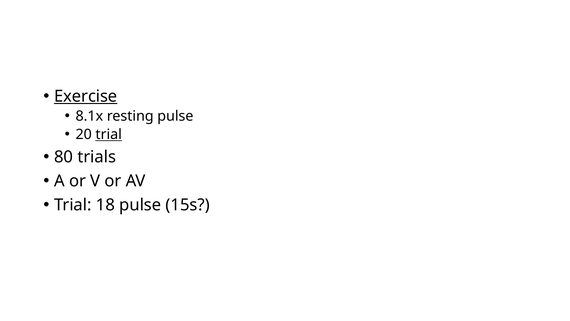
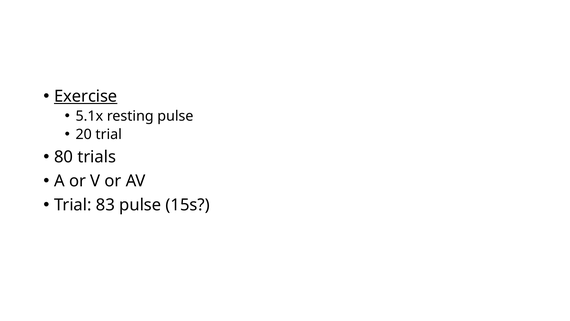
8.1x: 8.1x -> 5.1x
trial at (109, 134) underline: present -> none
18: 18 -> 83
